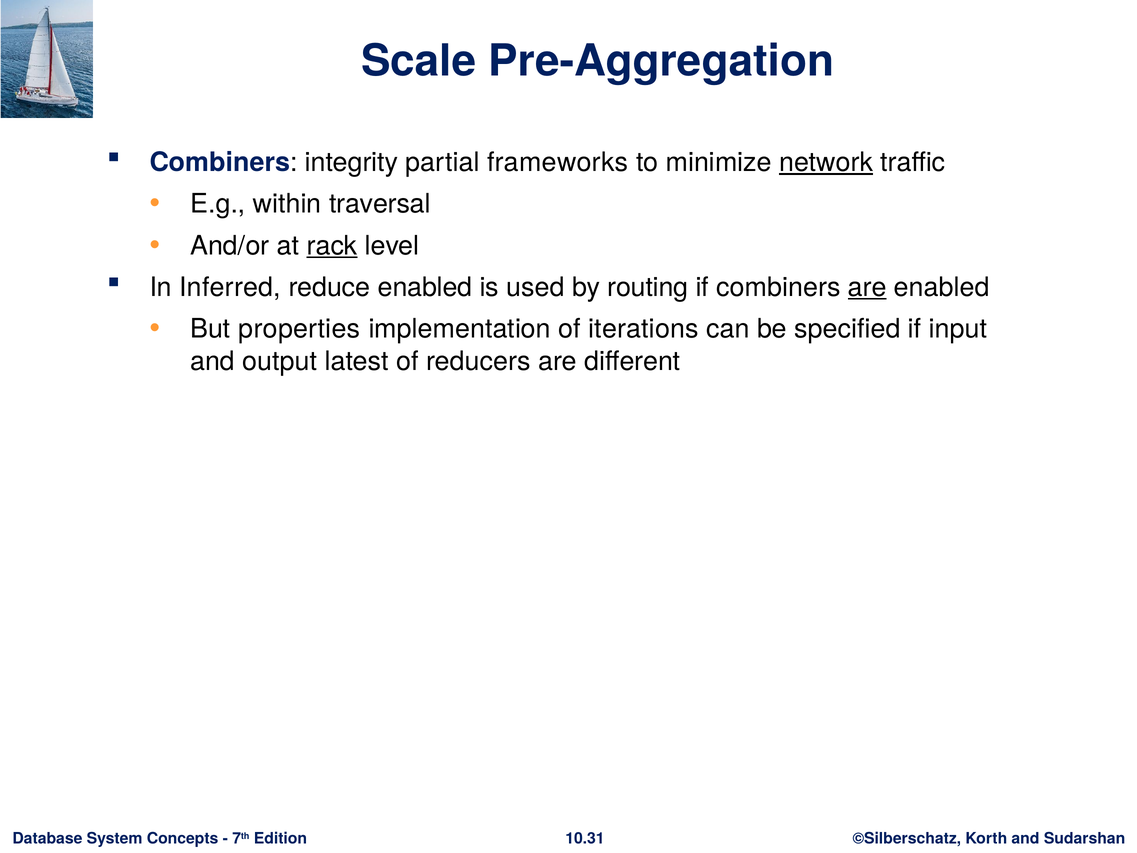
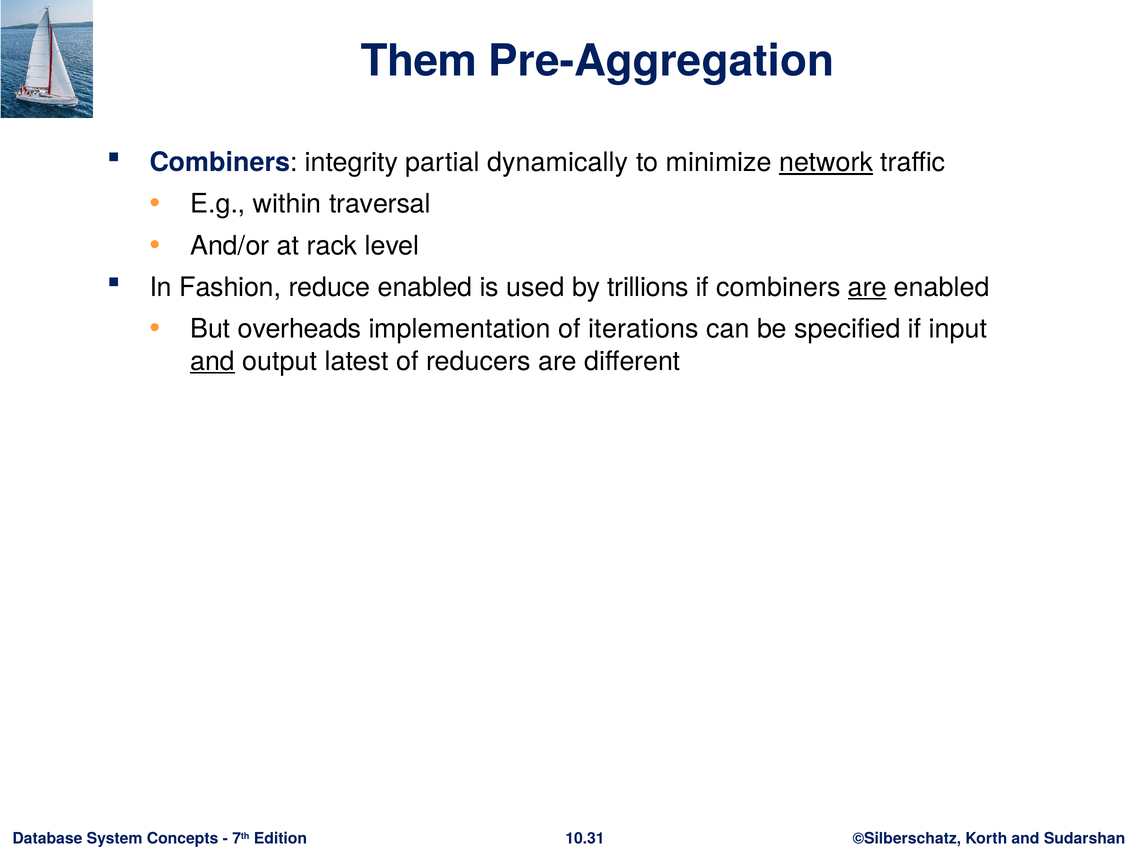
Scale: Scale -> Them
frameworks: frameworks -> dynamically
rack underline: present -> none
Inferred: Inferred -> Fashion
routing: routing -> trillions
properties: properties -> overheads
and at (213, 361) underline: none -> present
